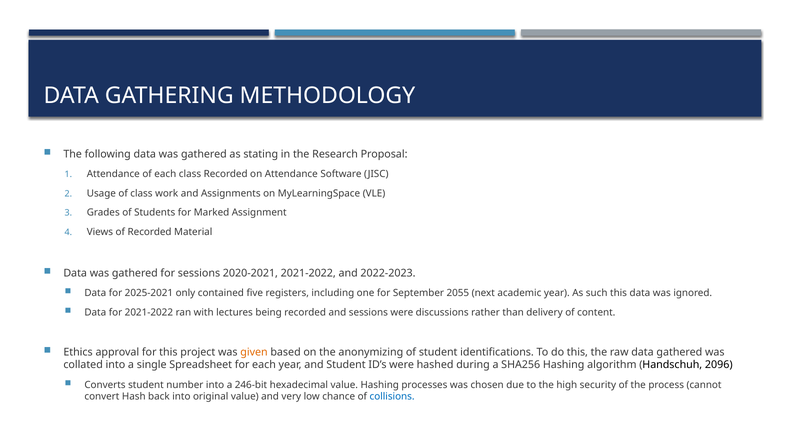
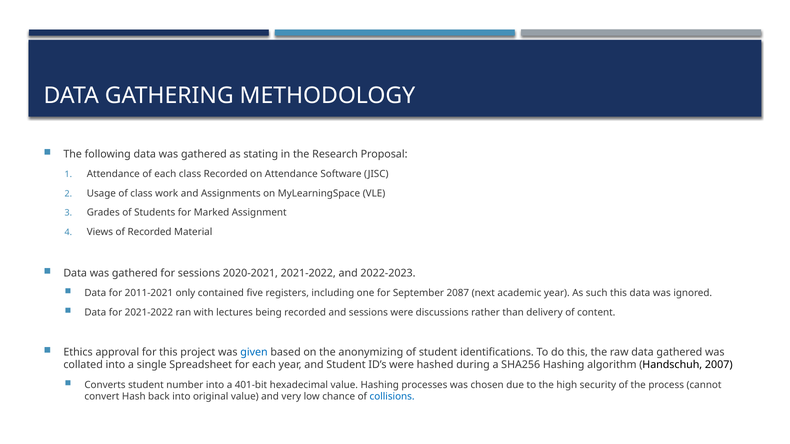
2025-2021: 2025-2021 -> 2011-2021
2055: 2055 -> 2087
given colour: orange -> blue
2096: 2096 -> 2007
246-bit: 246-bit -> 401-bit
